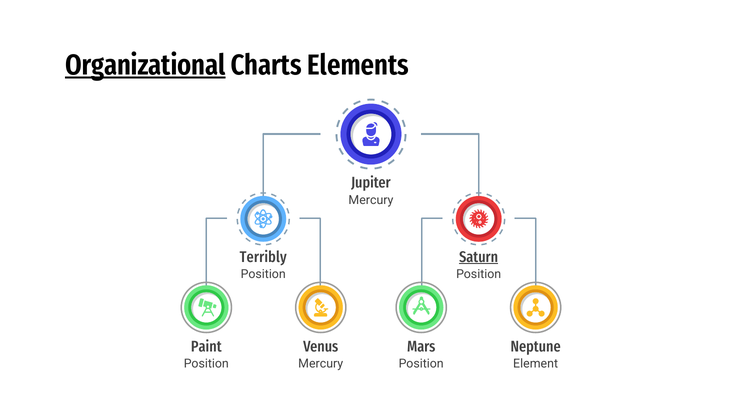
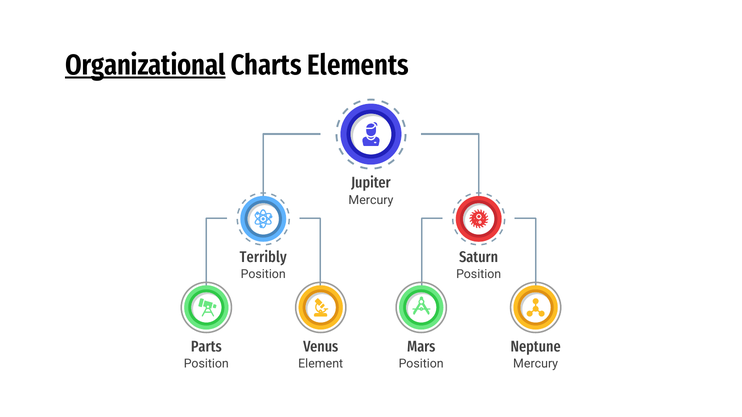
Saturn underline: present -> none
Paint: Paint -> Parts
Mercury at (321, 364): Mercury -> Element
Element at (536, 364): Element -> Mercury
